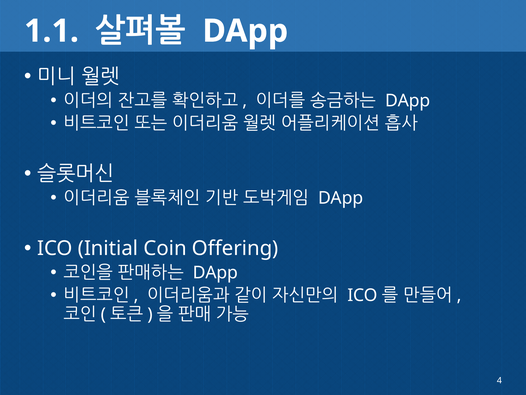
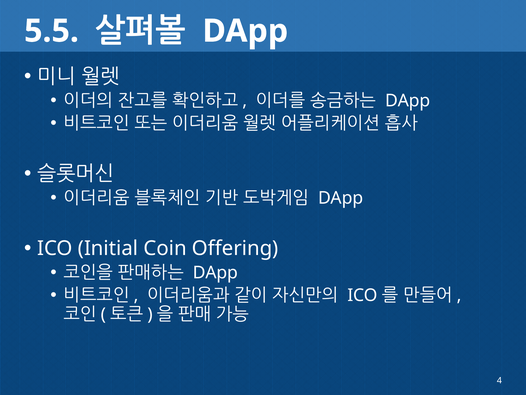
1.1: 1.1 -> 5.5
